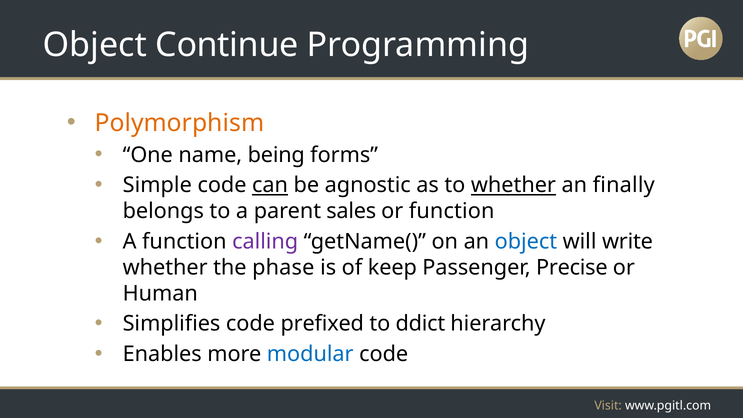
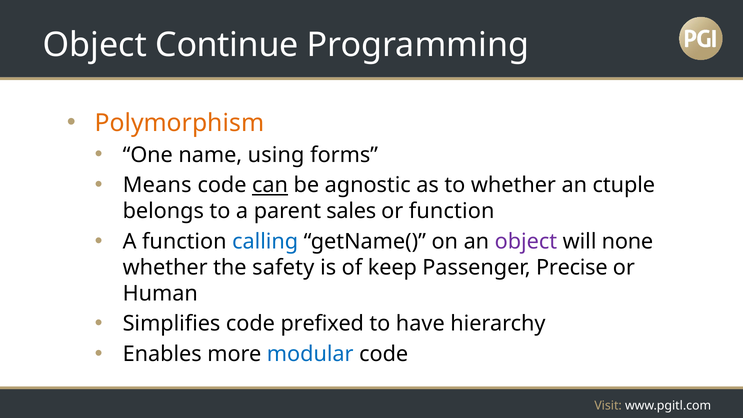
being: being -> using
Simple: Simple -> Means
whether at (513, 185) underline: present -> none
finally: finally -> ctuple
calling colour: purple -> blue
object at (526, 242) colour: blue -> purple
write: write -> none
phase: phase -> safety
ddict: ddict -> have
